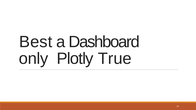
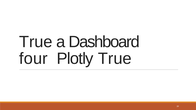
Best at (36, 42): Best -> True
only: only -> four
